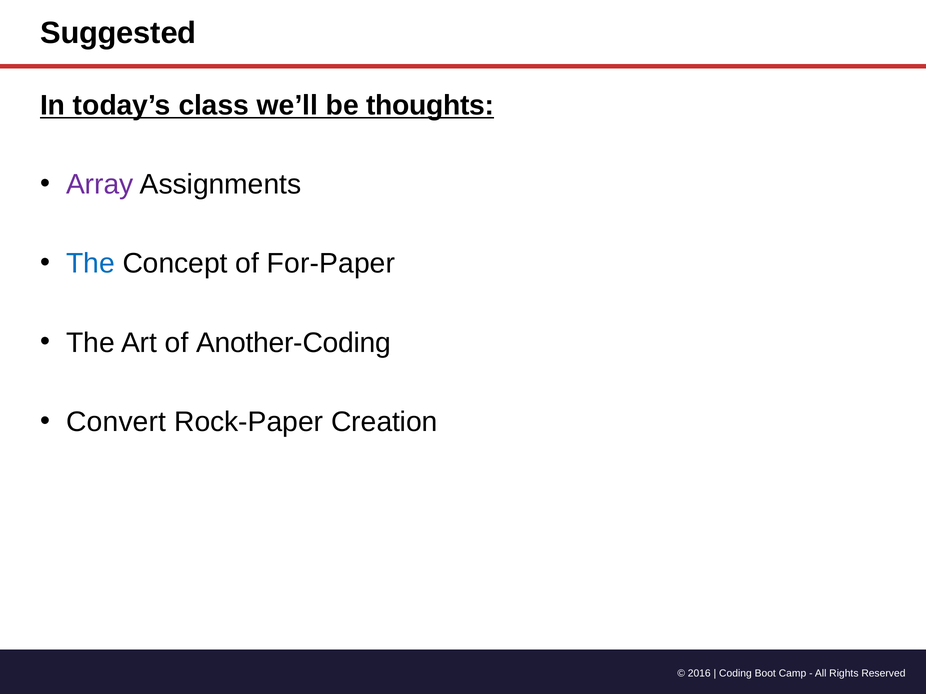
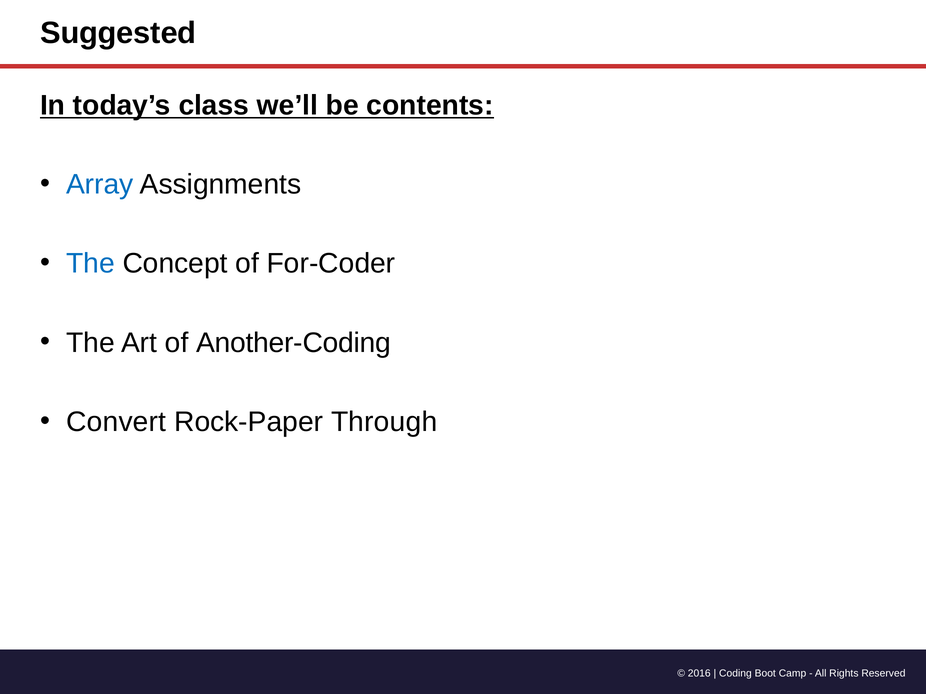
thoughts: thoughts -> contents
Array colour: purple -> blue
For-Paper: For-Paper -> For-Coder
Creation: Creation -> Through
